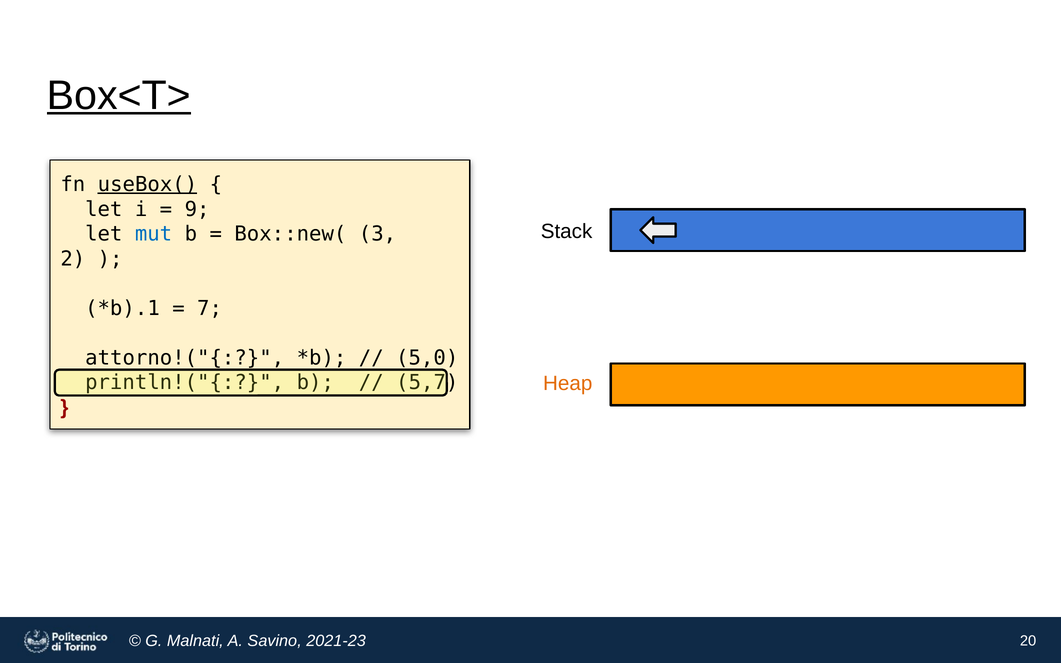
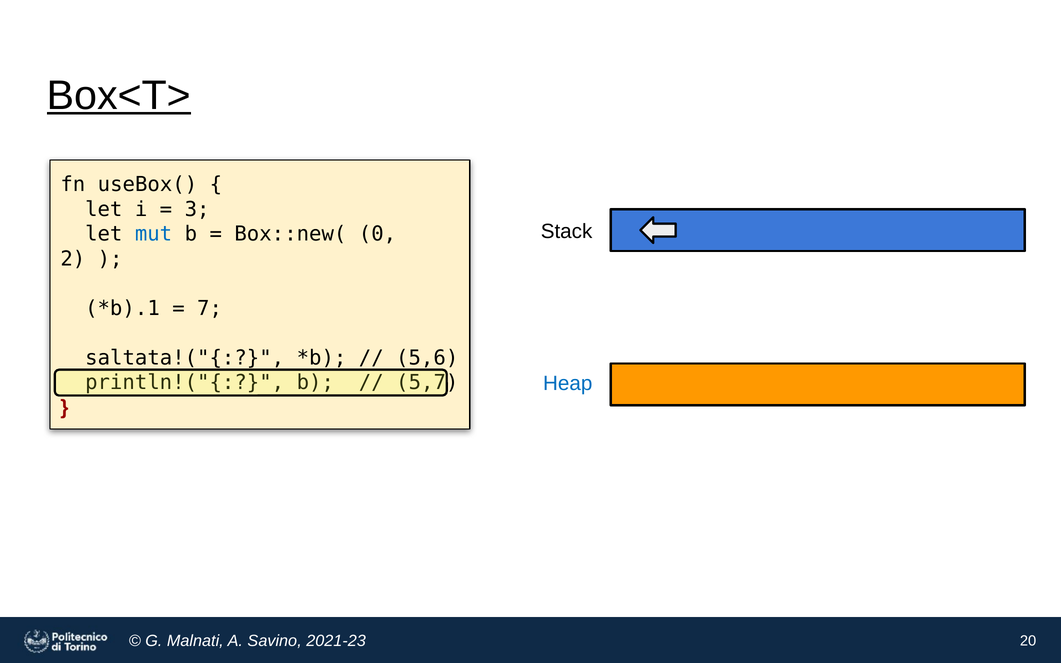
useBox( underline: present -> none
9: 9 -> 3
3: 3 -> 0
attorno!("{: attorno!("{ -> saltata!("{
5,0: 5,0 -> 5,6
Heap colour: orange -> blue
